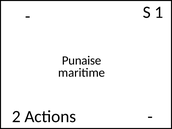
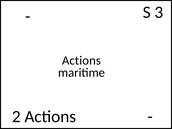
1: 1 -> 3
Punaise at (82, 60): Punaise -> Actions
